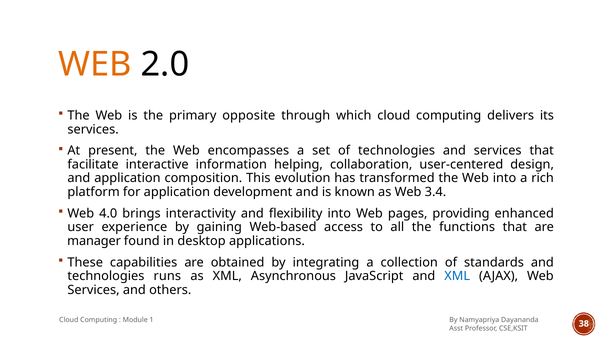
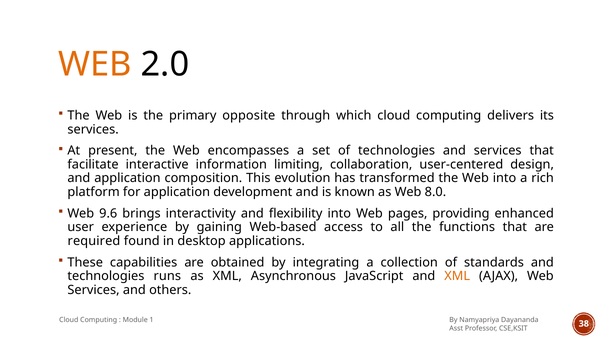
helping: helping -> limiting
3.4: 3.4 -> 8.0
4.0: 4.0 -> 9.6
manager: manager -> required
XML at (457, 276) colour: blue -> orange
